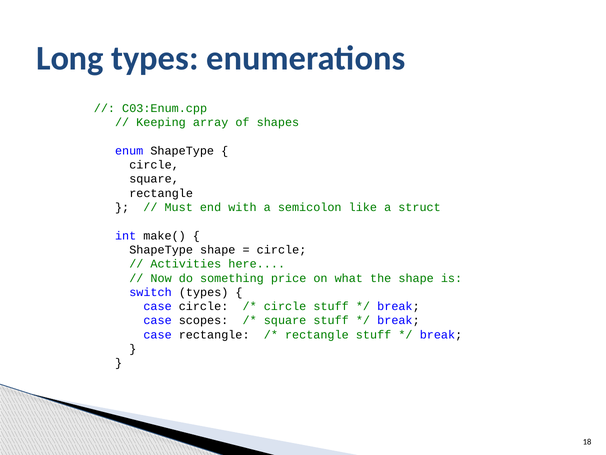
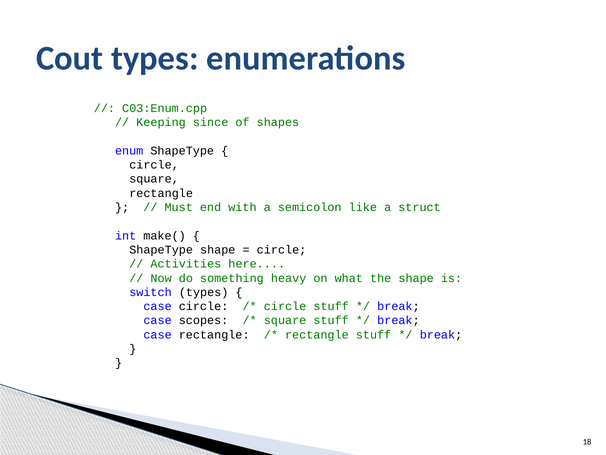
Long: Long -> Cout
array: array -> since
price: price -> heavy
